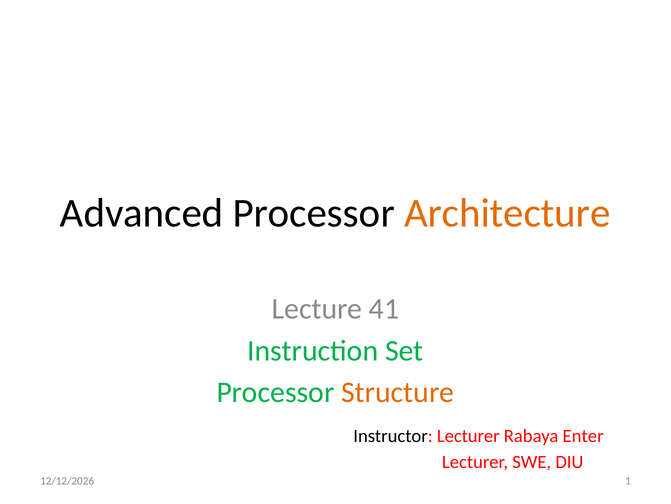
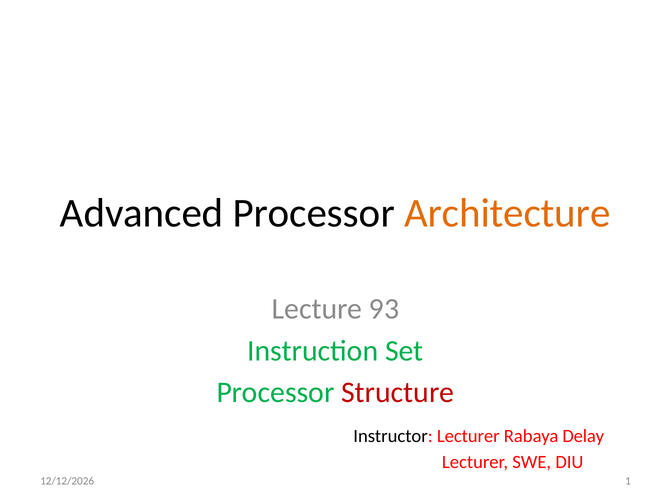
41: 41 -> 93
Structure colour: orange -> red
Enter: Enter -> Delay
